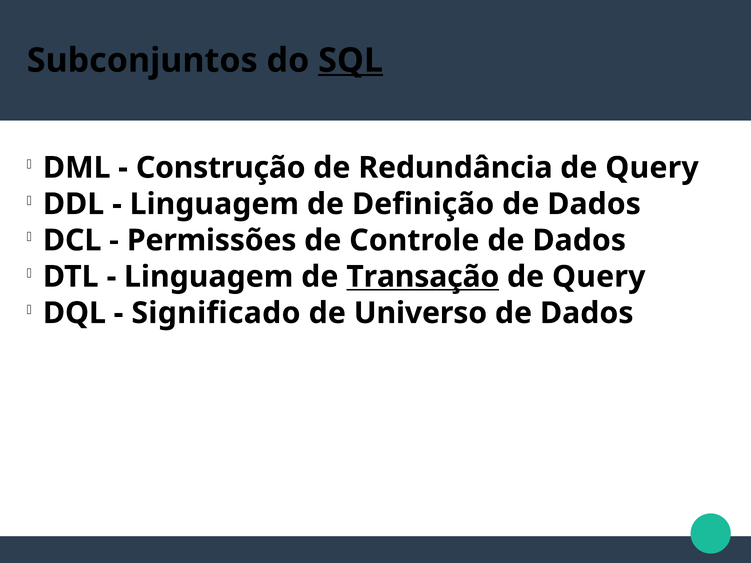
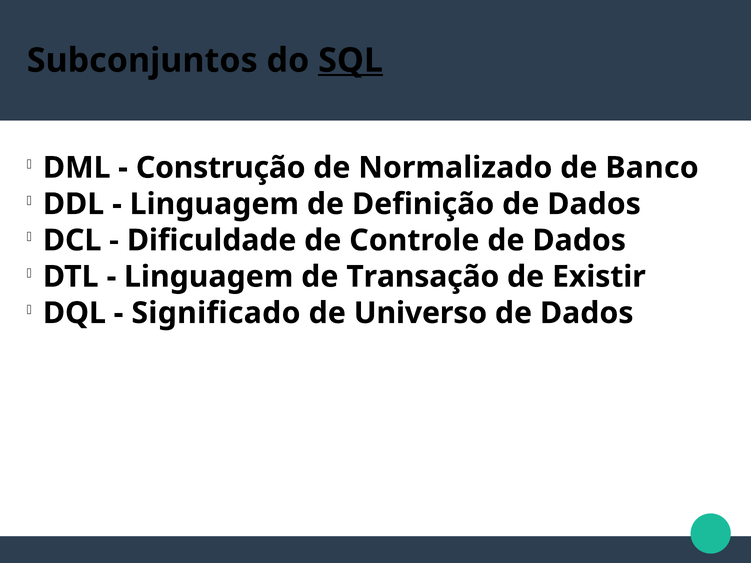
Redundância: Redundância -> Normalizado
Query at (652, 168): Query -> Banco
Permissões: Permissões -> Dificuldade
Transação underline: present -> none
Query at (599, 277): Query -> Existir
